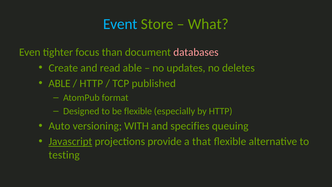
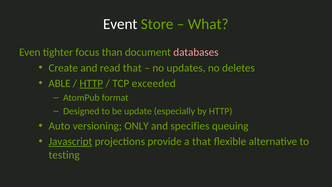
Event colour: light blue -> white
read able: able -> that
HTTP at (91, 83) underline: none -> present
published: published -> exceeded
be flexible: flexible -> update
WITH: WITH -> ONLY
